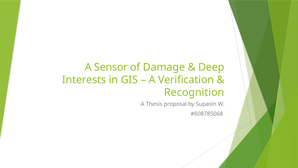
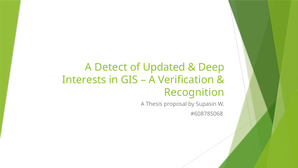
Sensor: Sensor -> Detect
Damage: Damage -> Updated
